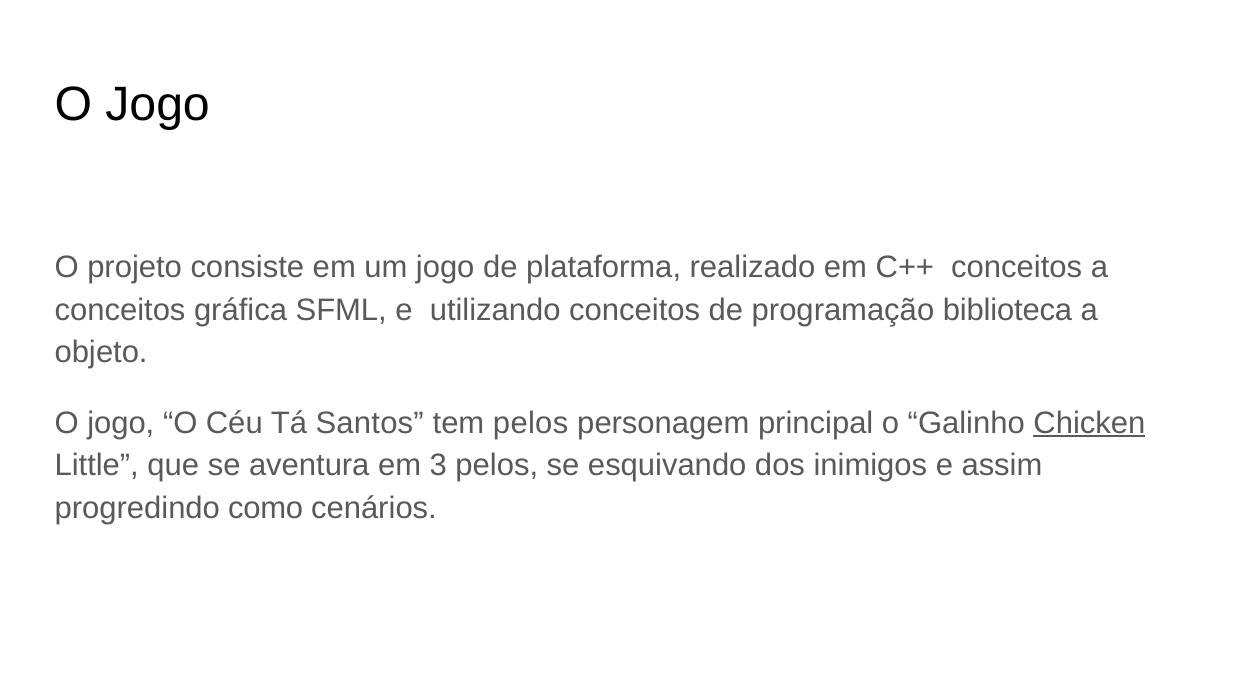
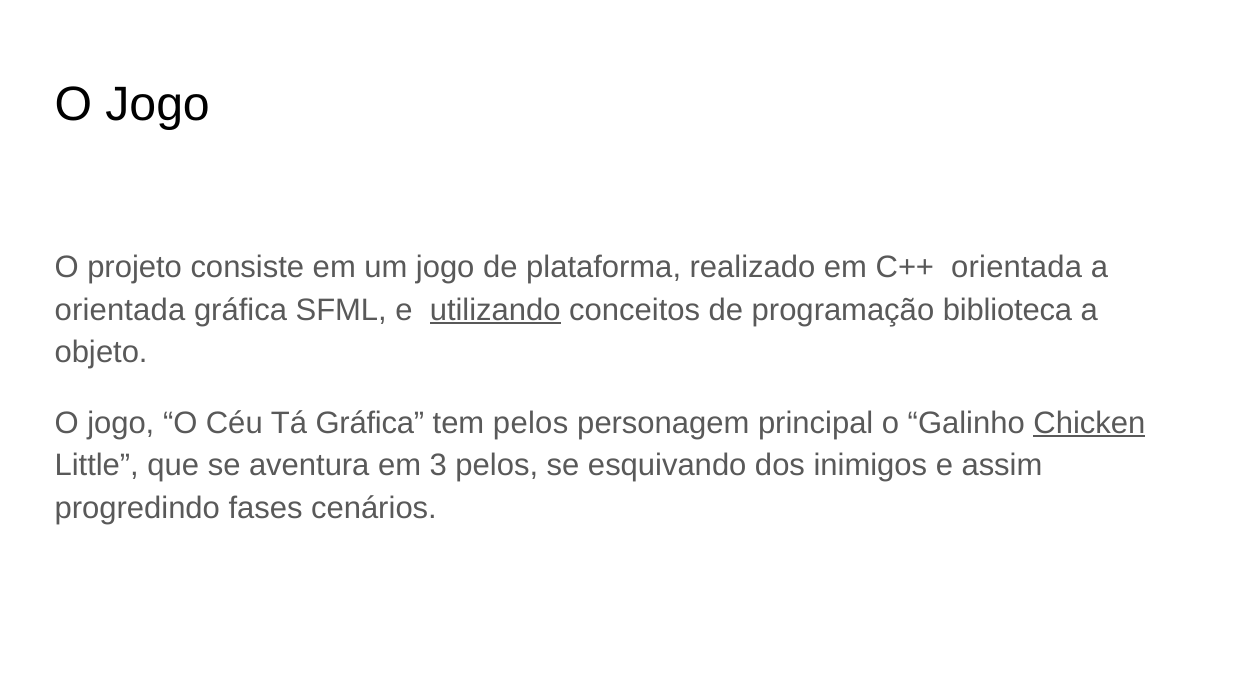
C++ conceitos: conceitos -> orientada
conceitos at (120, 310): conceitos -> orientada
utilizando underline: none -> present
Tá Santos: Santos -> Gráfica
como: como -> fases
